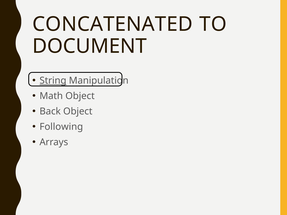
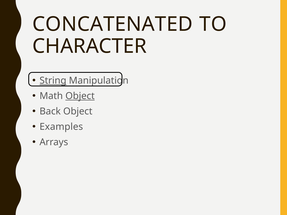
DOCUMENT: DOCUMENT -> CHARACTER
Object at (80, 96) underline: none -> present
Following: Following -> Examples
